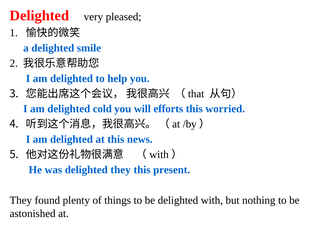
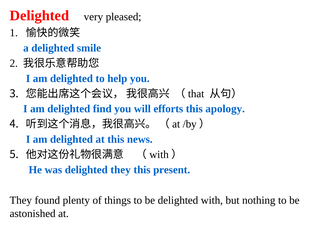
cold: cold -> find
worried: worried -> apology
